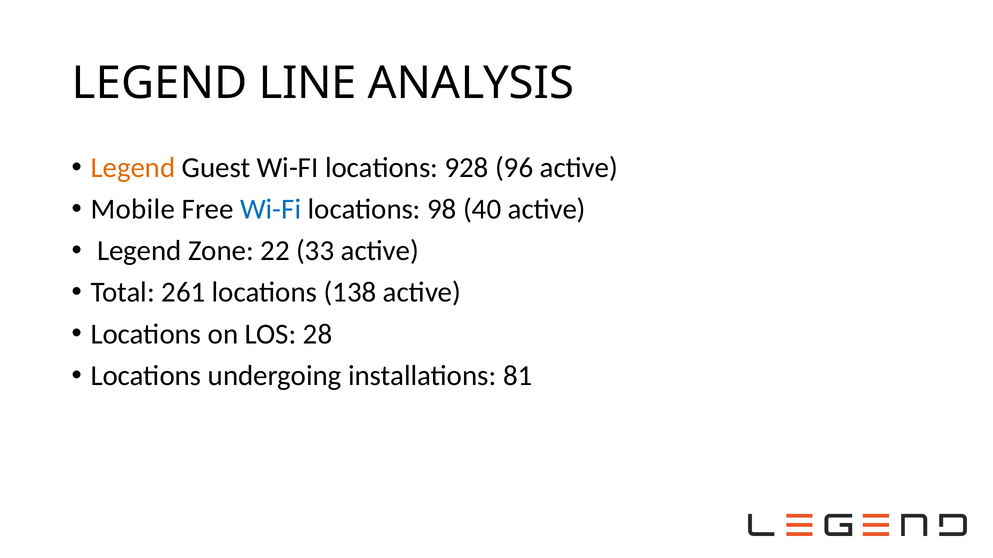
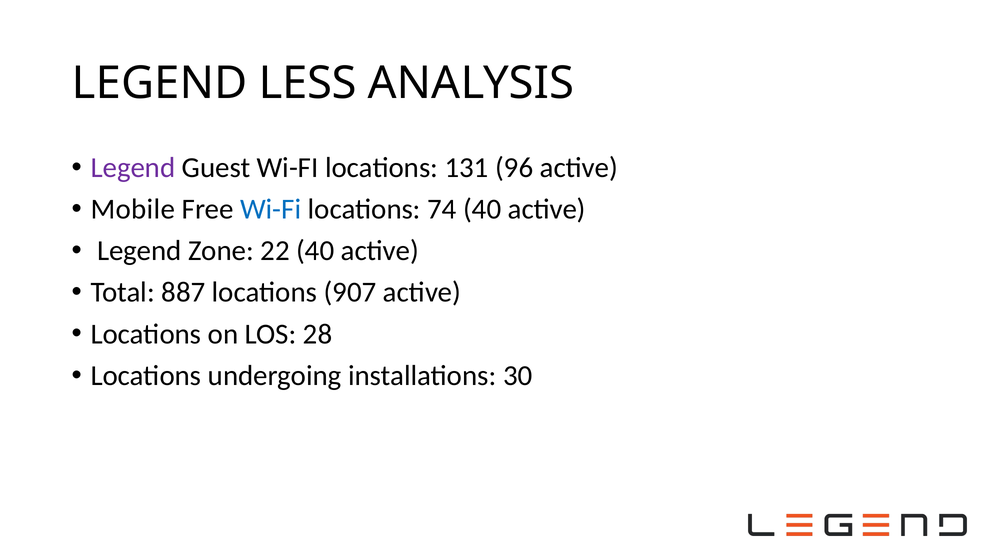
LINE: LINE -> LESS
Legend at (133, 168) colour: orange -> purple
928: 928 -> 131
98: 98 -> 74
22 33: 33 -> 40
261: 261 -> 887
138: 138 -> 907
81: 81 -> 30
